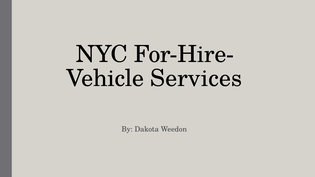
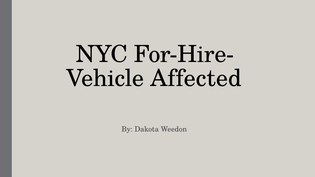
Services: Services -> Affected
